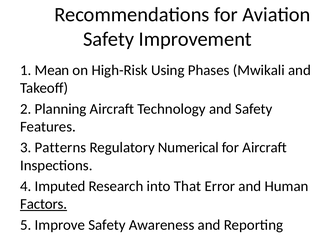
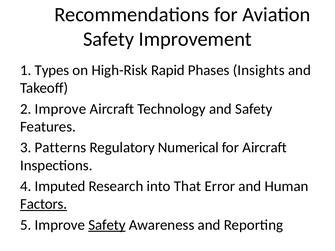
Mean: Mean -> Types
Using: Using -> Rapid
Mwikali: Mwikali -> Insights
2 Planning: Planning -> Improve
Safety at (107, 225) underline: none -> present
